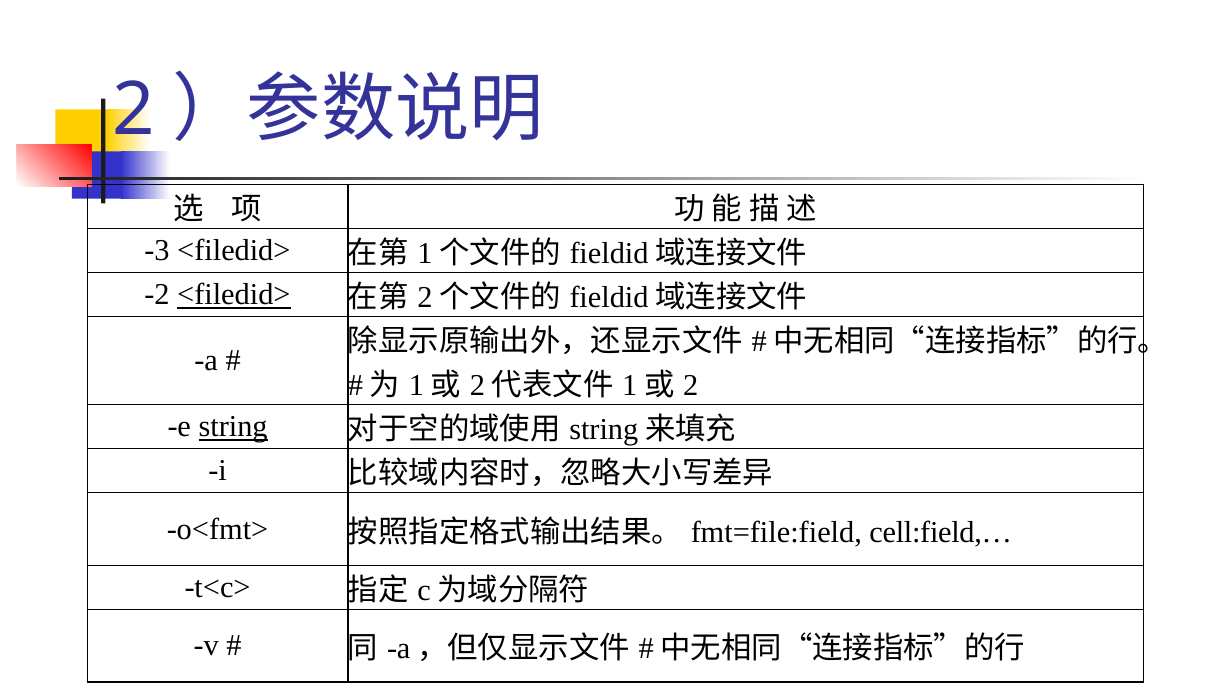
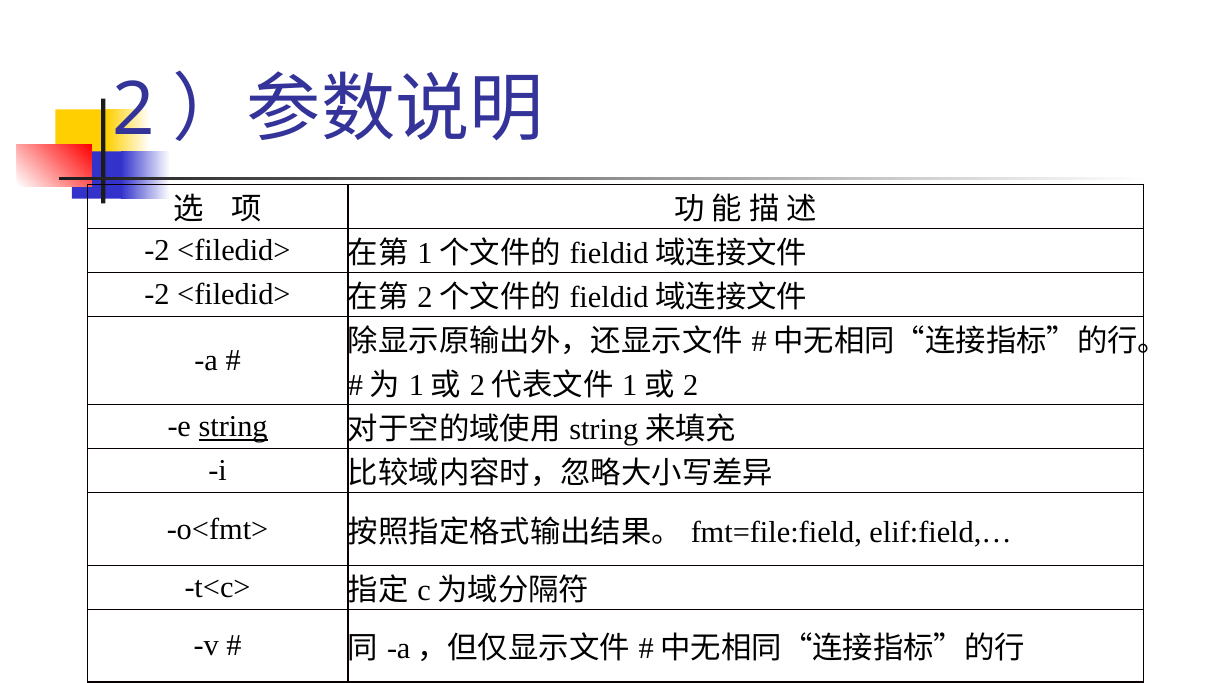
-3 at (157, 251): -3 -> -2
<filedid> at (234, 295) underline: present -> none
cell:field,…: cell:field,… -> elif:field,…
